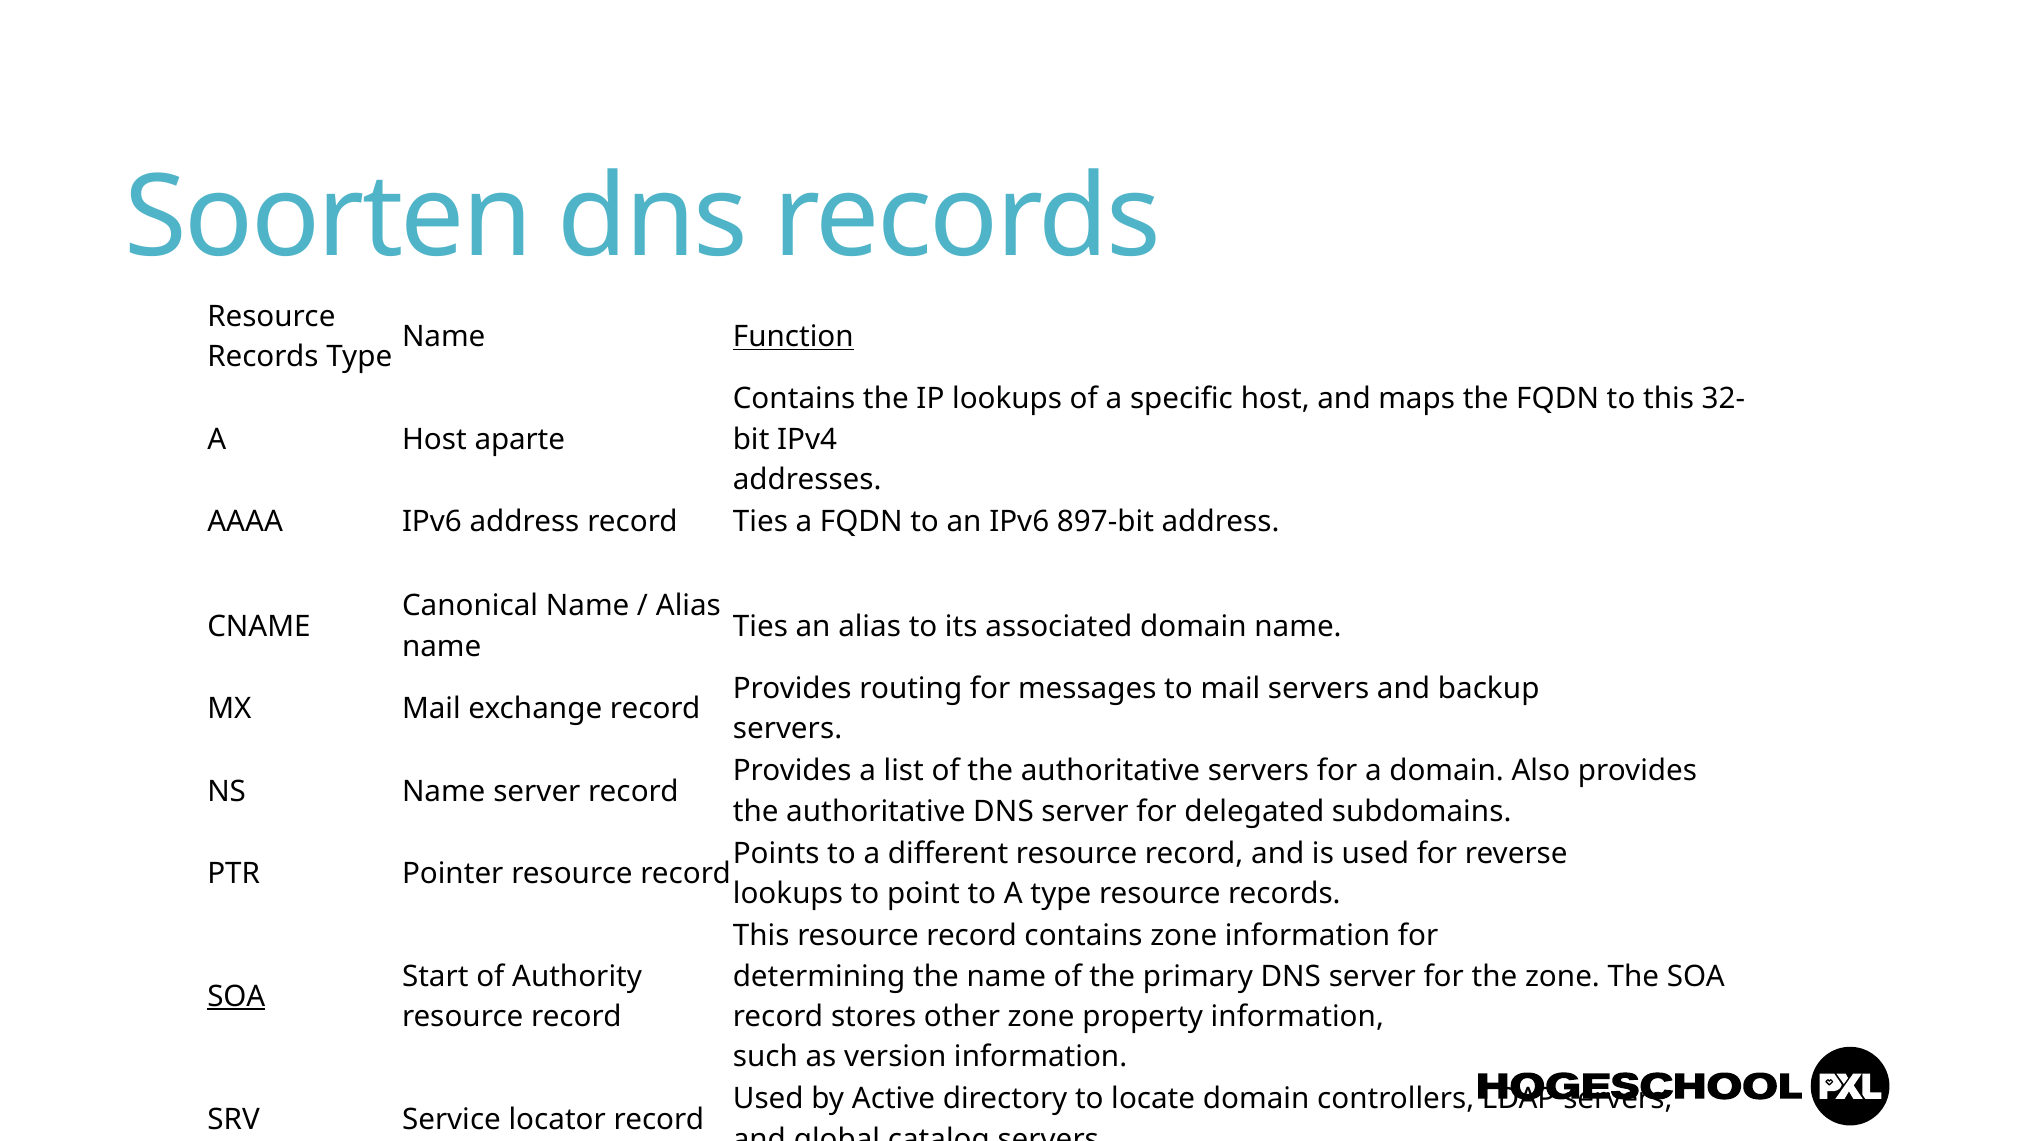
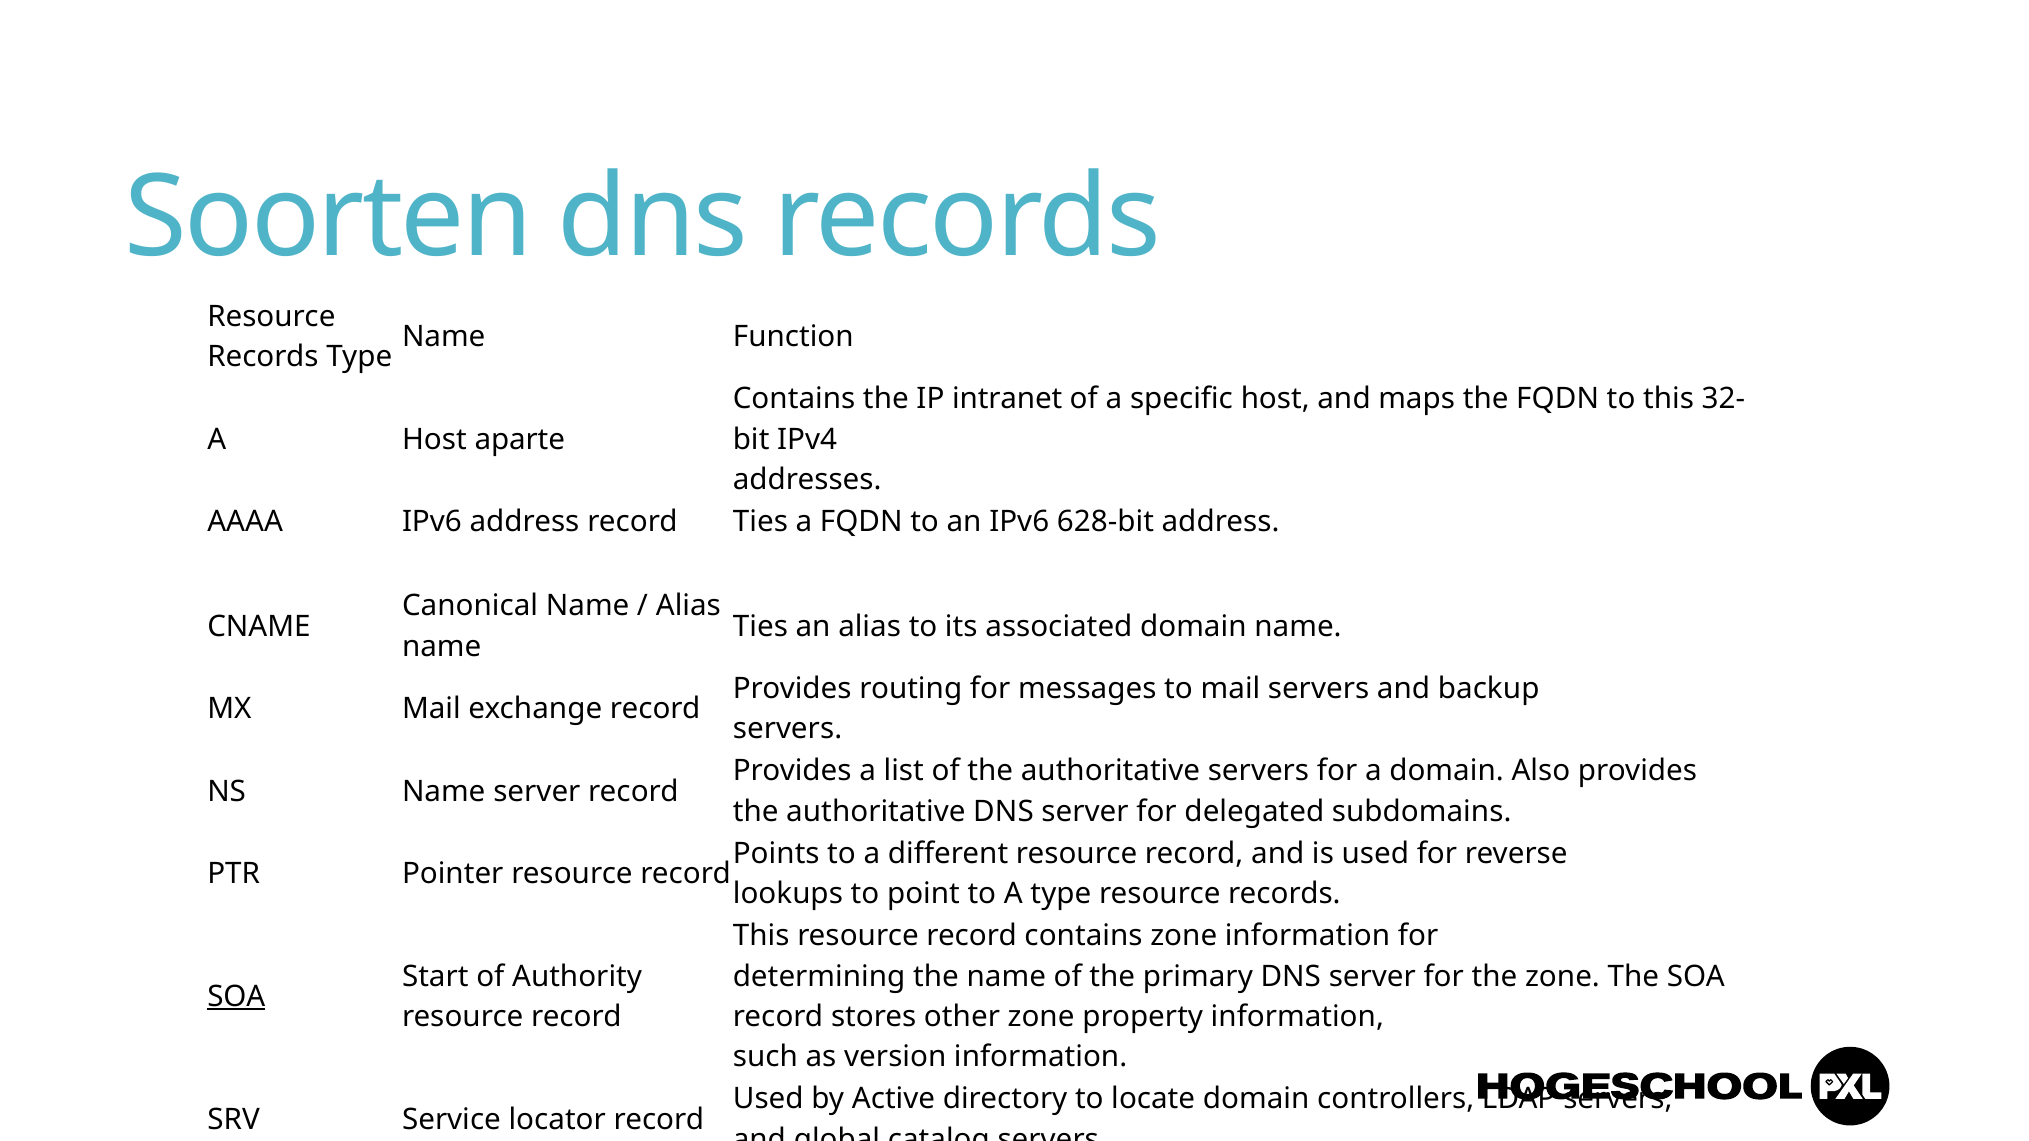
Function underline: present -> none
IP lookups: lookups -> intranet
897-bit: 897-bit -> 628-bit
